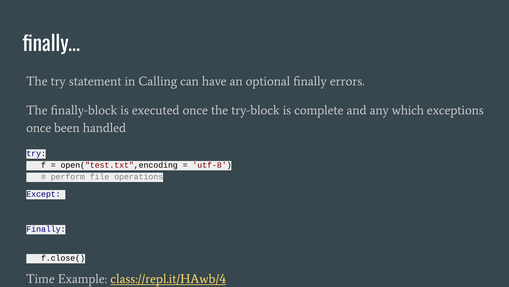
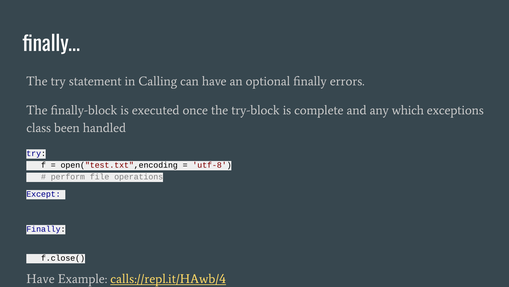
once at (39, 128): once -> class
Time at (41, 278): Time -> Have
class://repl.it/HAwb/4: class://repl.it/HAwb/4 -> calls://repl.it/HAwb/4
